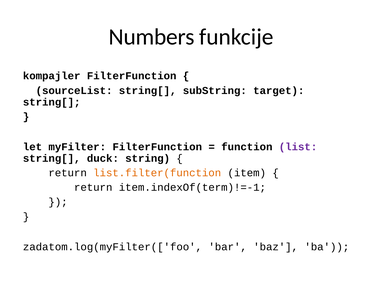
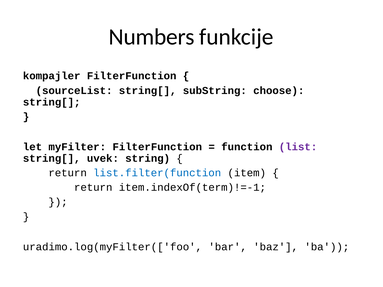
target: target -> choose
duck: duck -> uvek
list.filter(function colour: orange -> blue
zadatom.log(myFilter(['foo: zadatom.log(myFilter(['foo -> uradimo.log(myFilter(['foo
